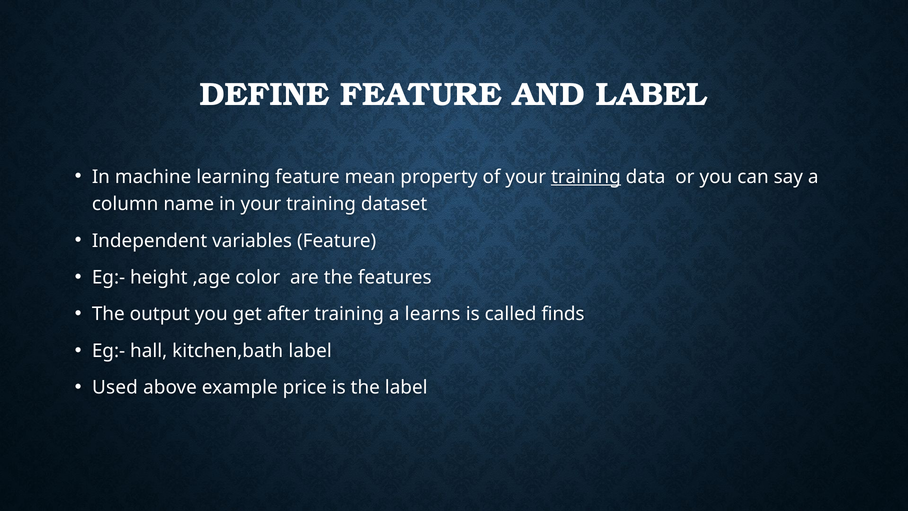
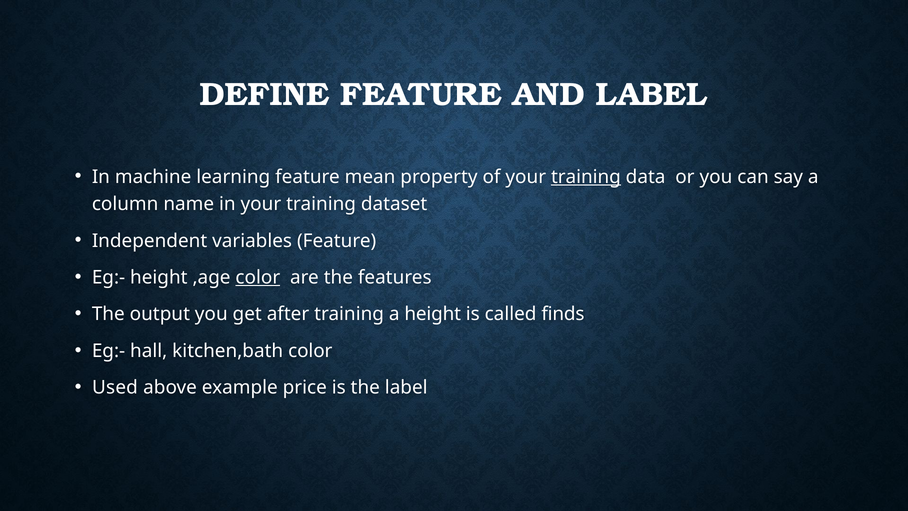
color at (258, 277) underline: none -> present
a learns: learns -> height
kitchen,bath label: label -> color
